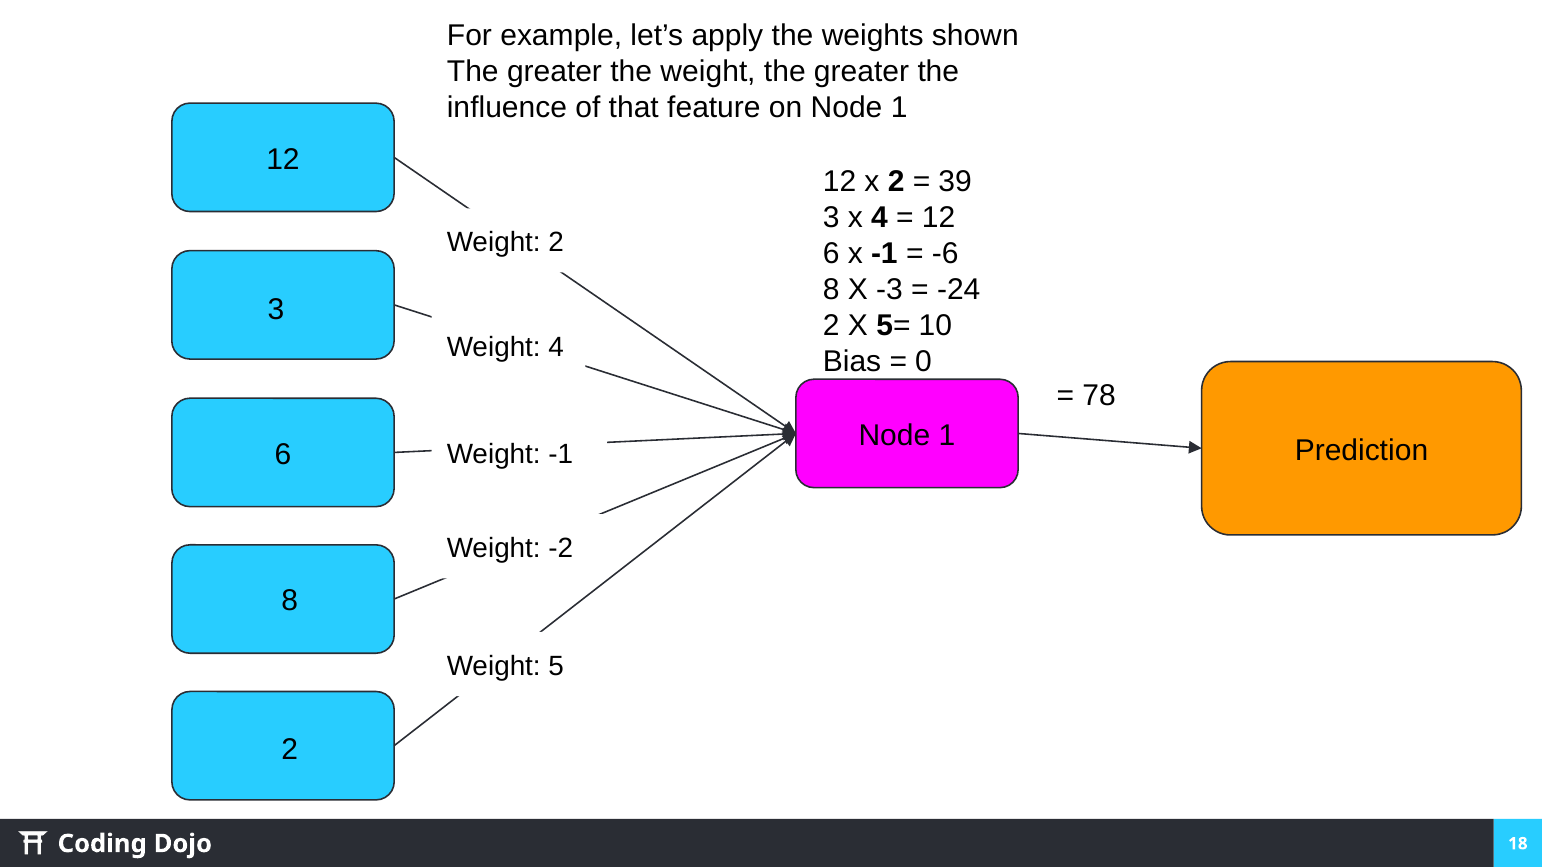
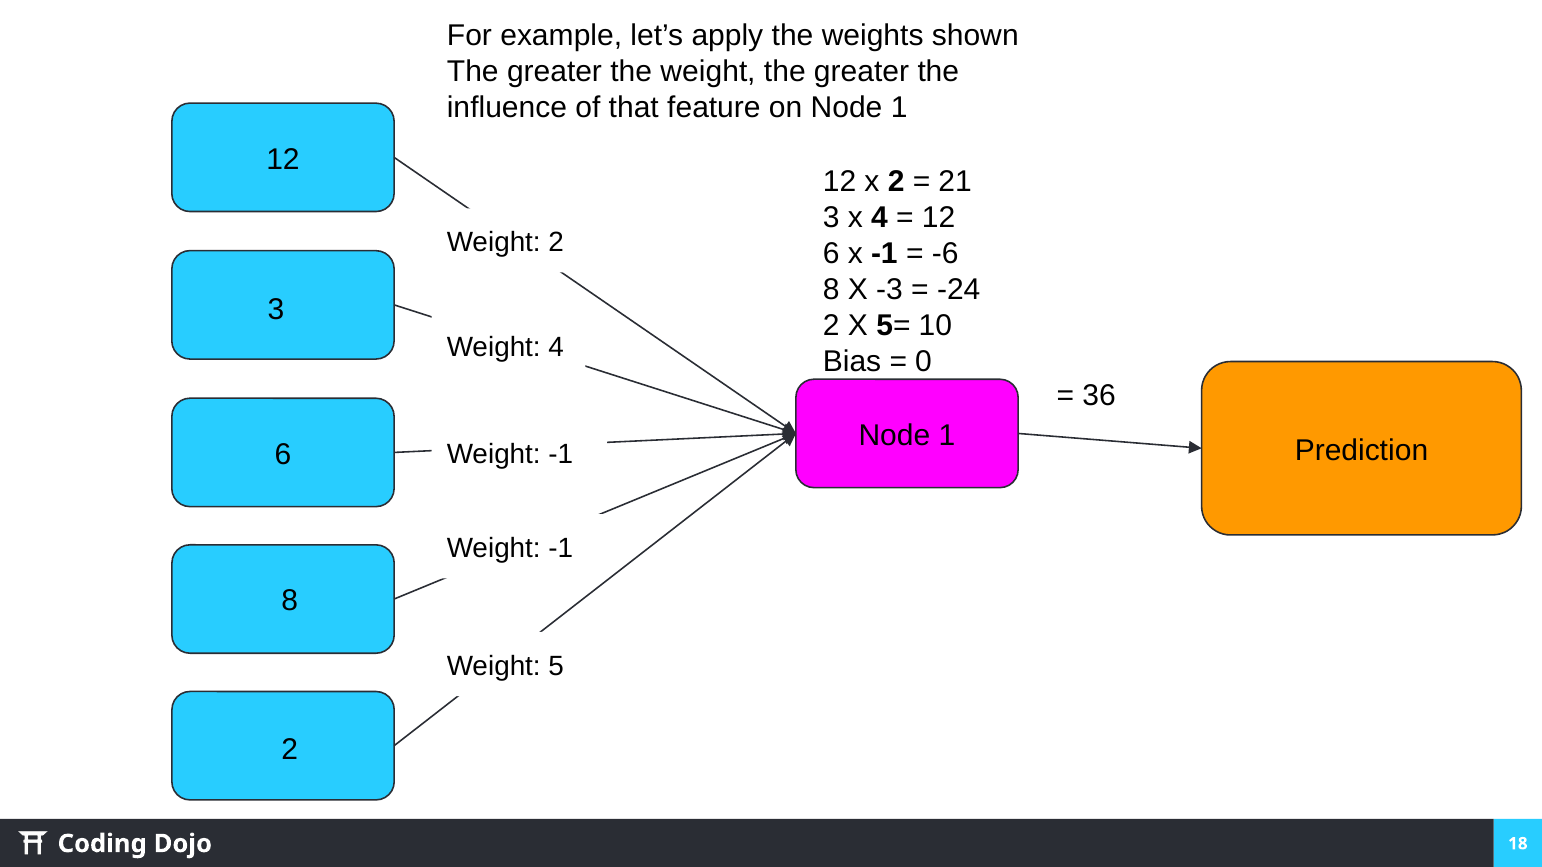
39: 39 -> 21
78: 78 -> 36
-2 at (561, 549): -2 -> -1
